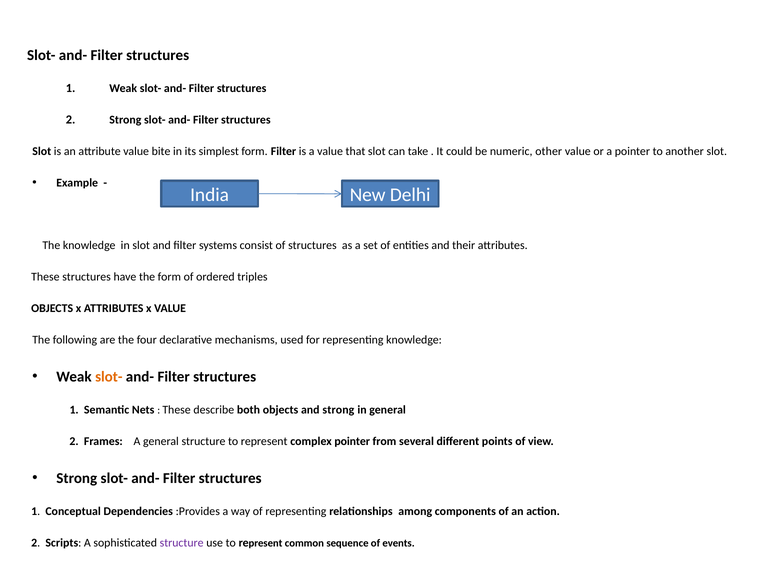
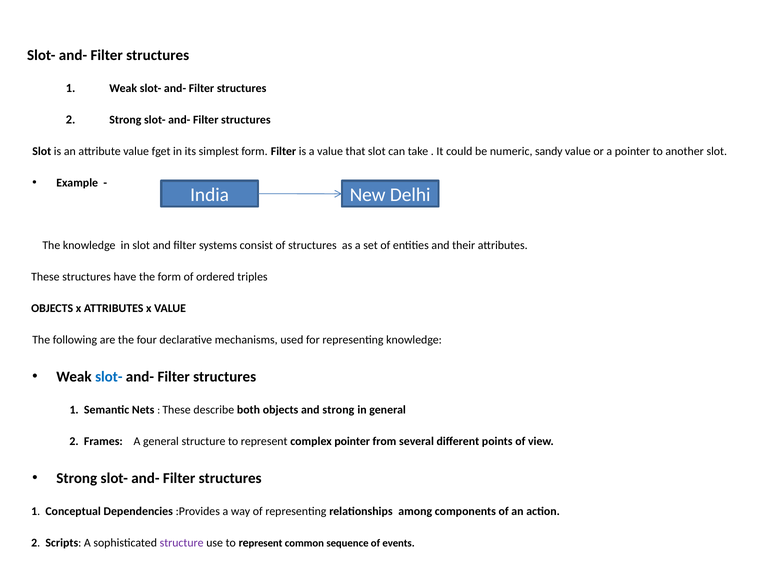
bite: bite -> fget
other: other -> sandy
slot- at (109, 376) colour: orange -> blue
